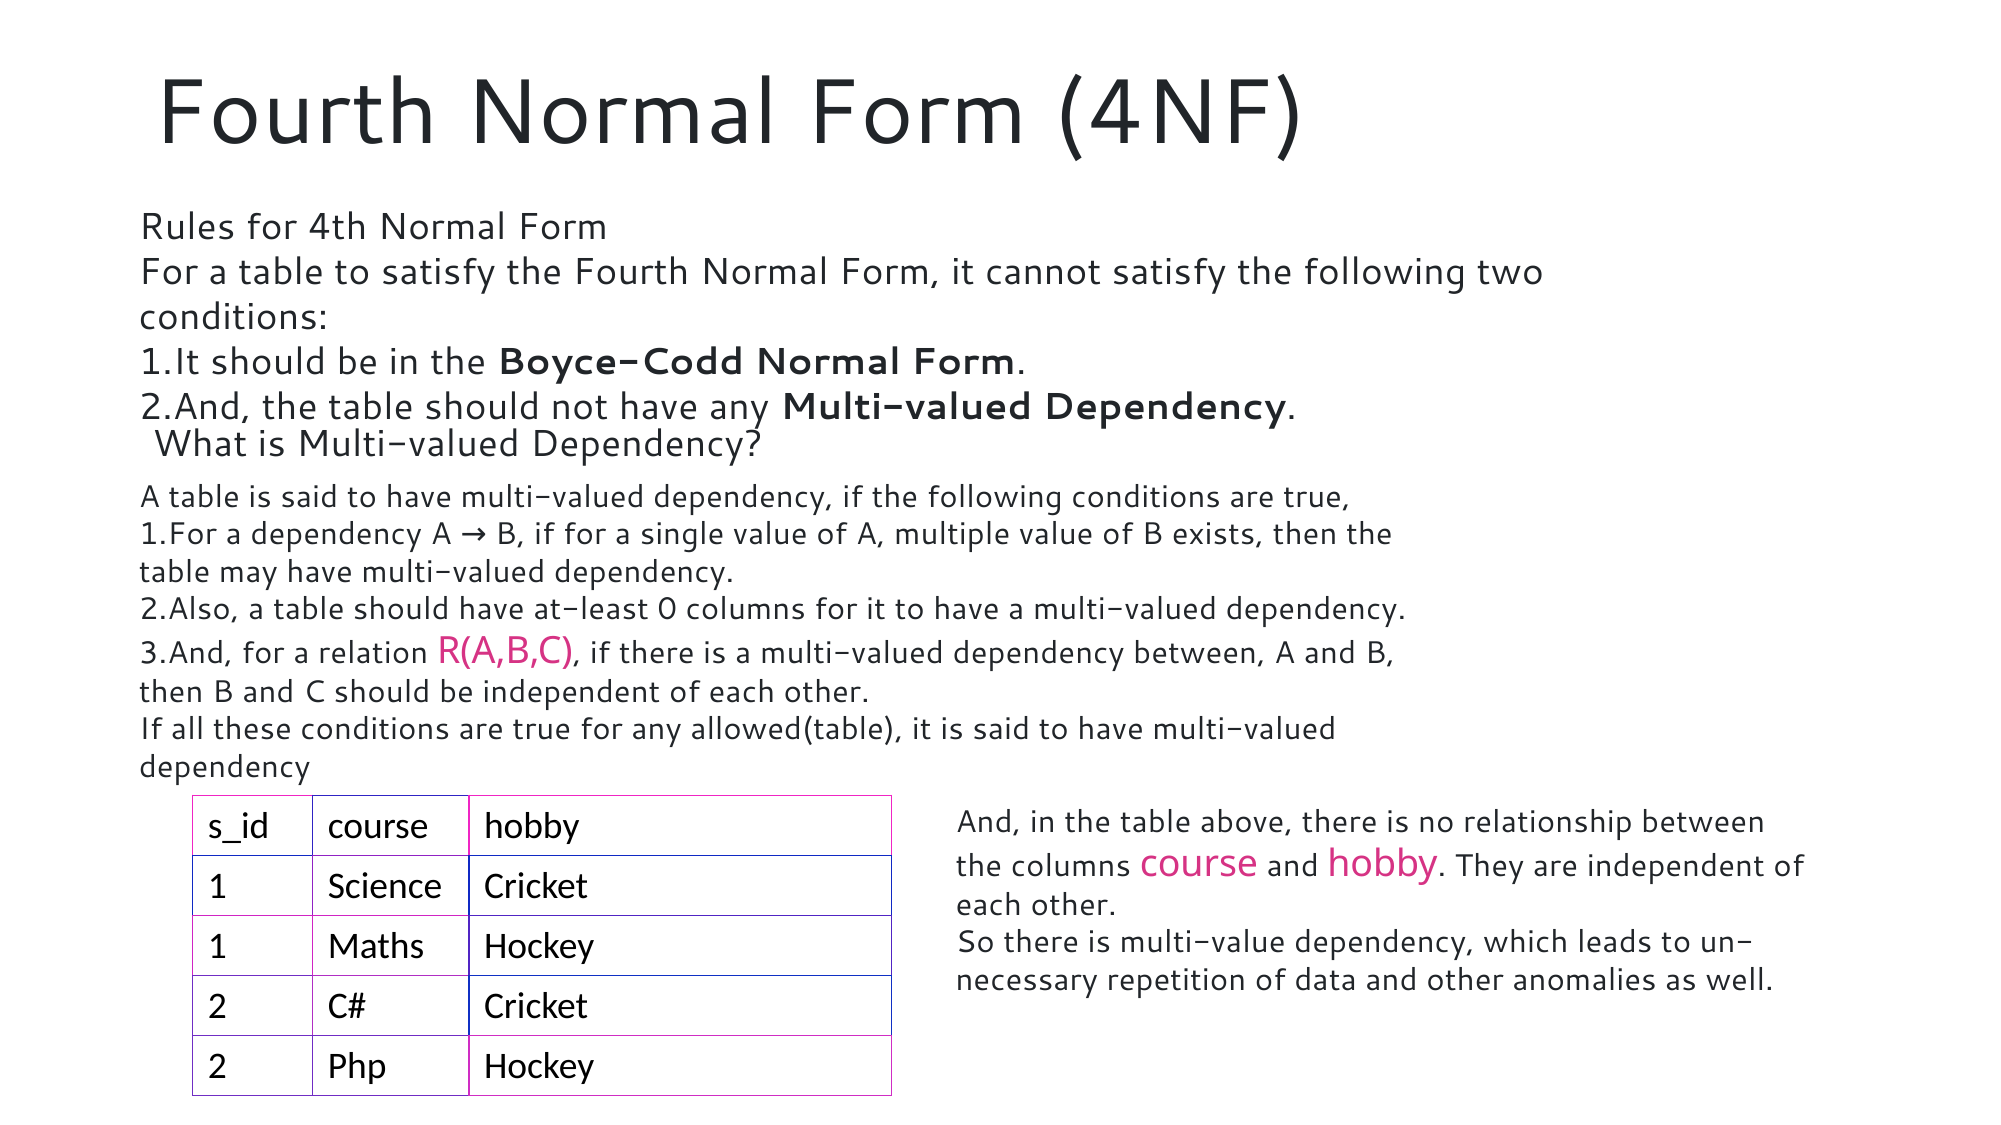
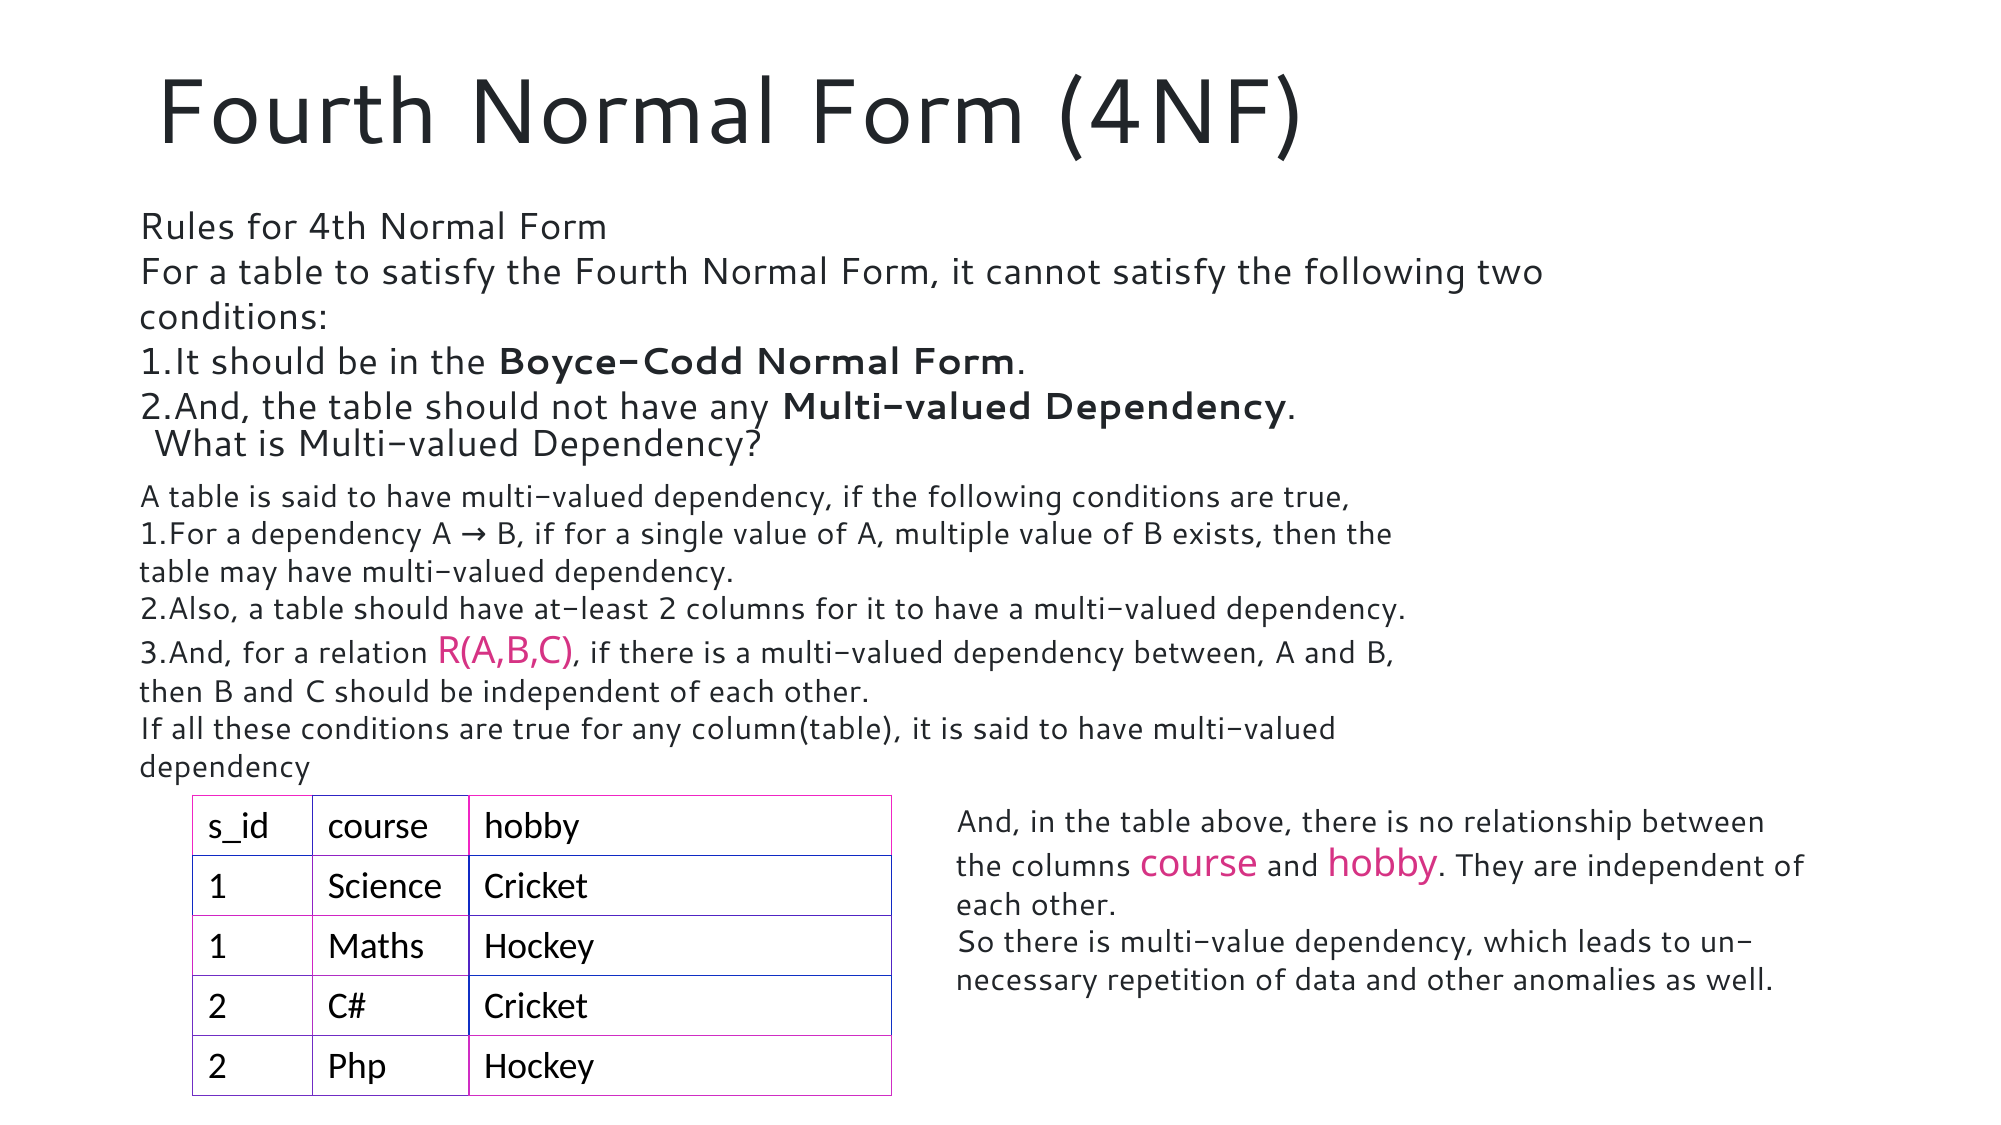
at-least 0: 0 -> 2
allowed(table: allowed(table -> column(table
